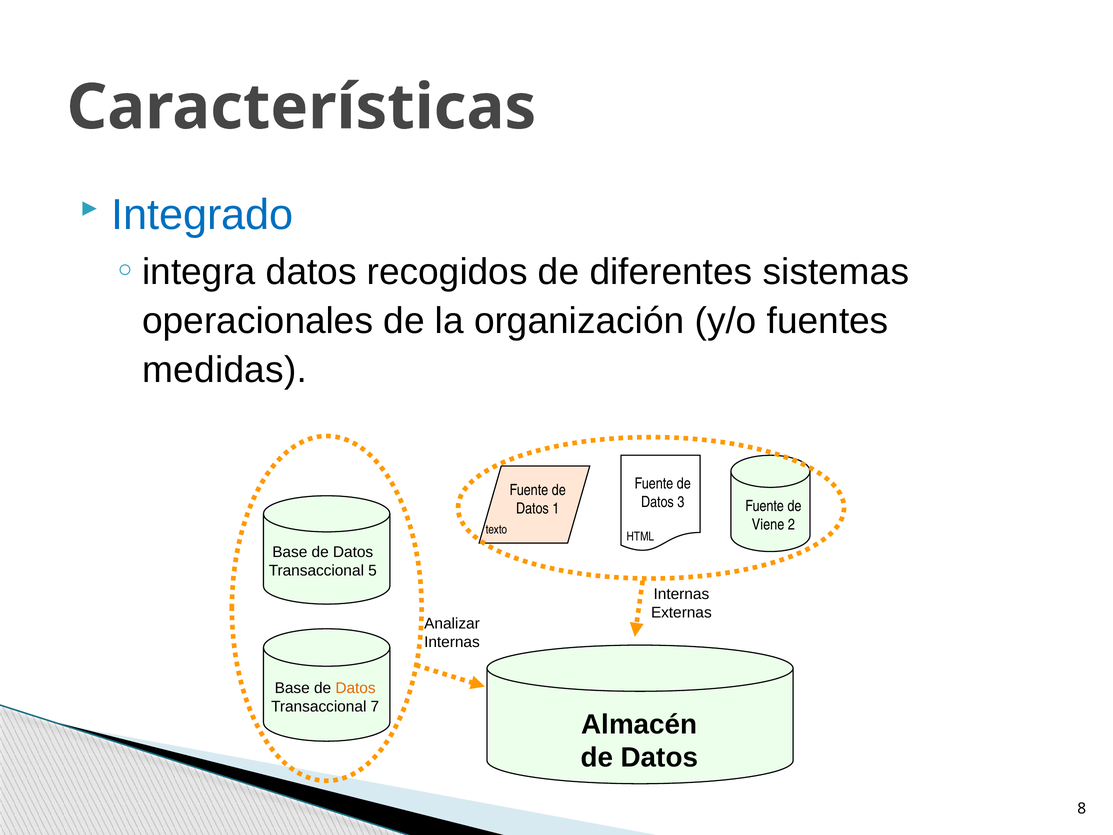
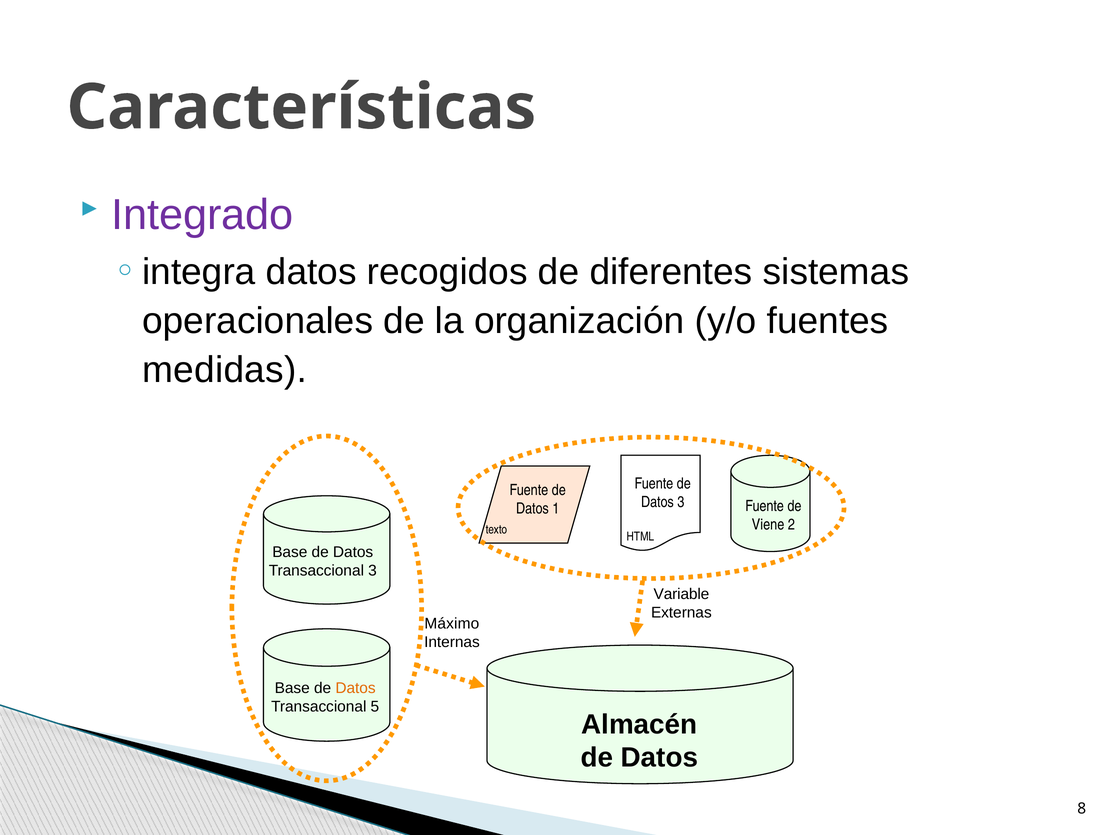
Integrado colour: blue -> purple
Transaccional 5: 5 -> 3
Internas at (681, 594): Internas -> Variable
Analizar: Analizar -> Máximo
7: 7 -> 5
